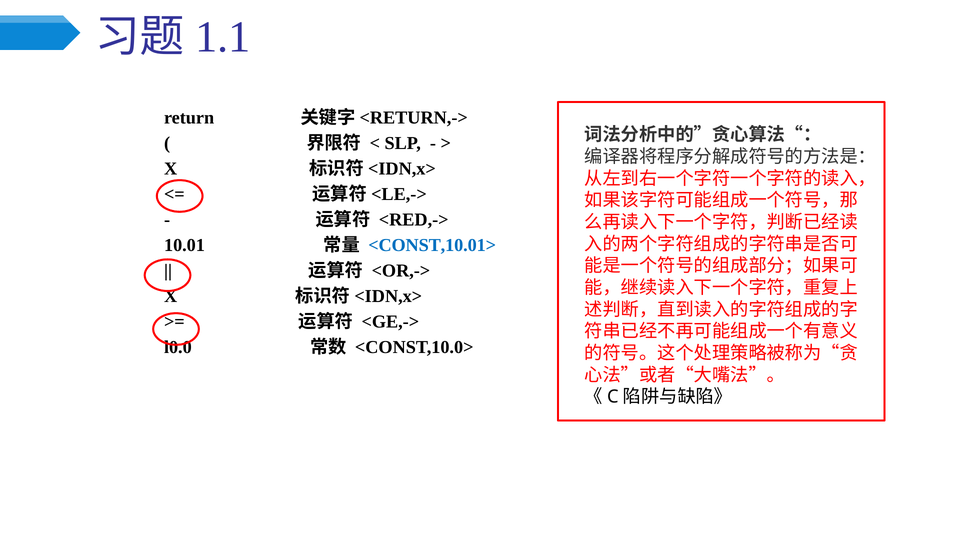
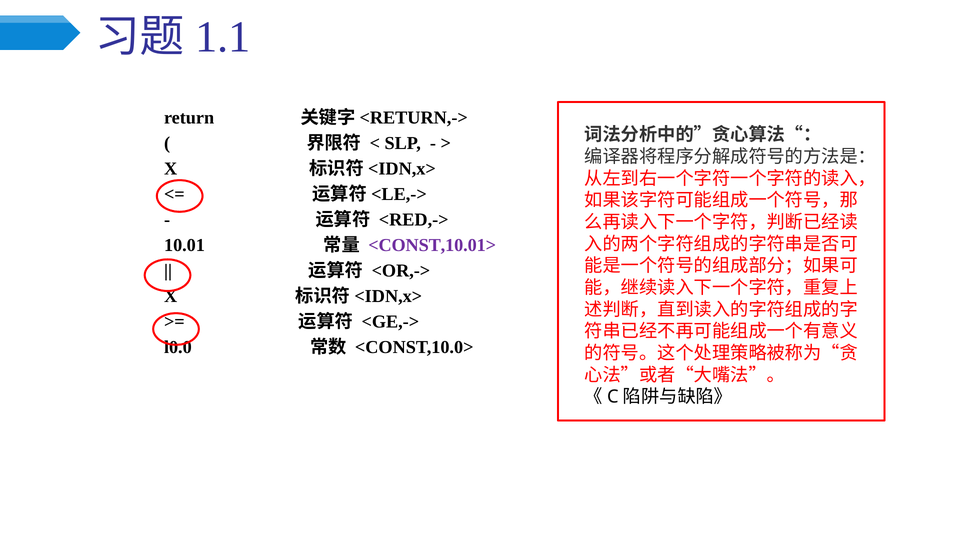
<CONST,10.01> colour: blue -> purple
